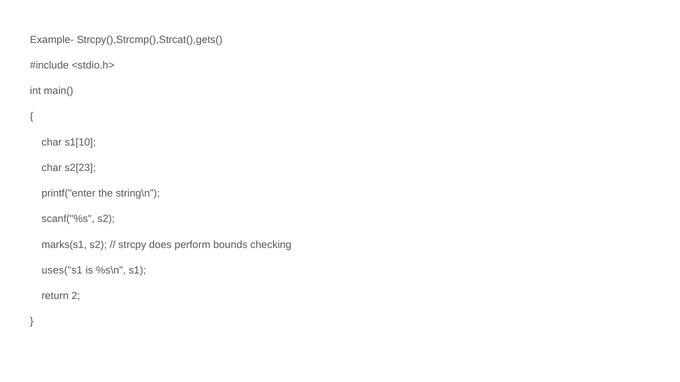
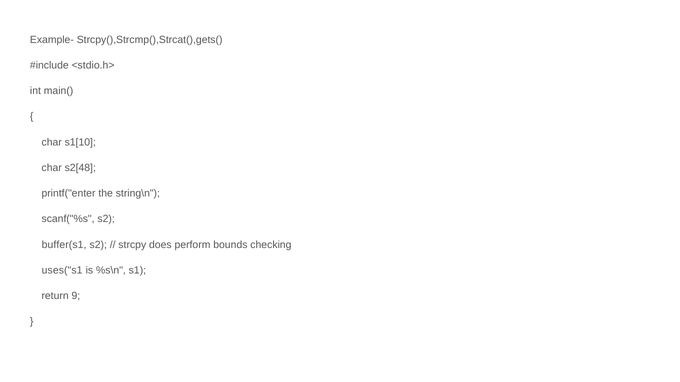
s2[23: s2[23 -> s2[48
marks(s1: marks(s1 -> buffer(s1
2: 2 -> 9
